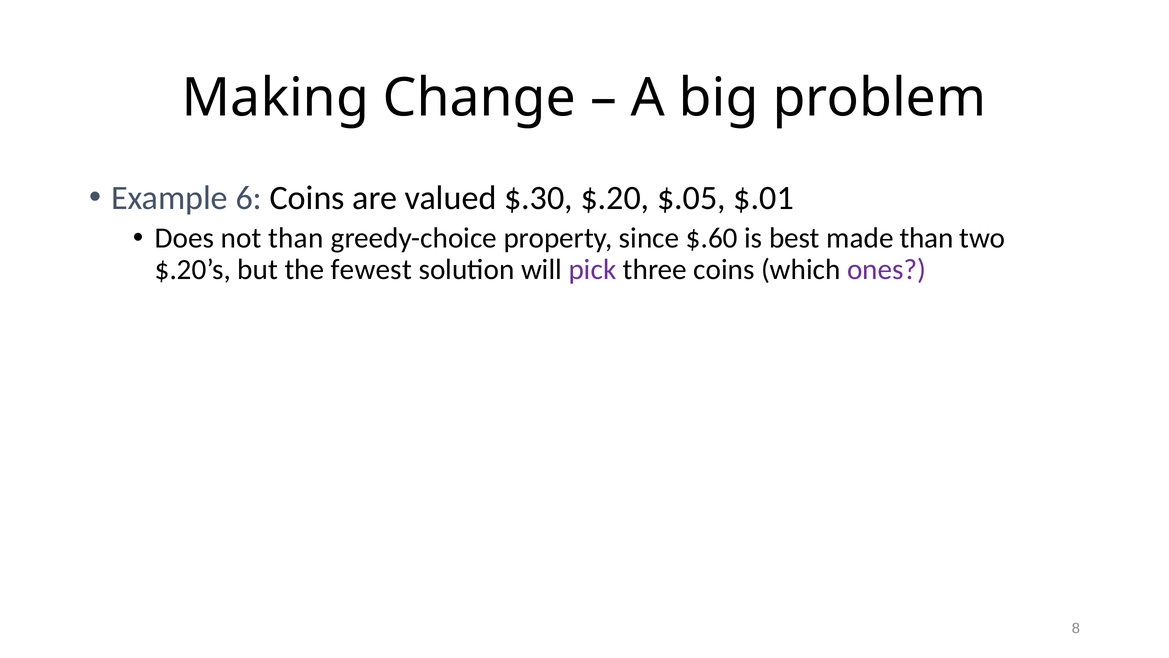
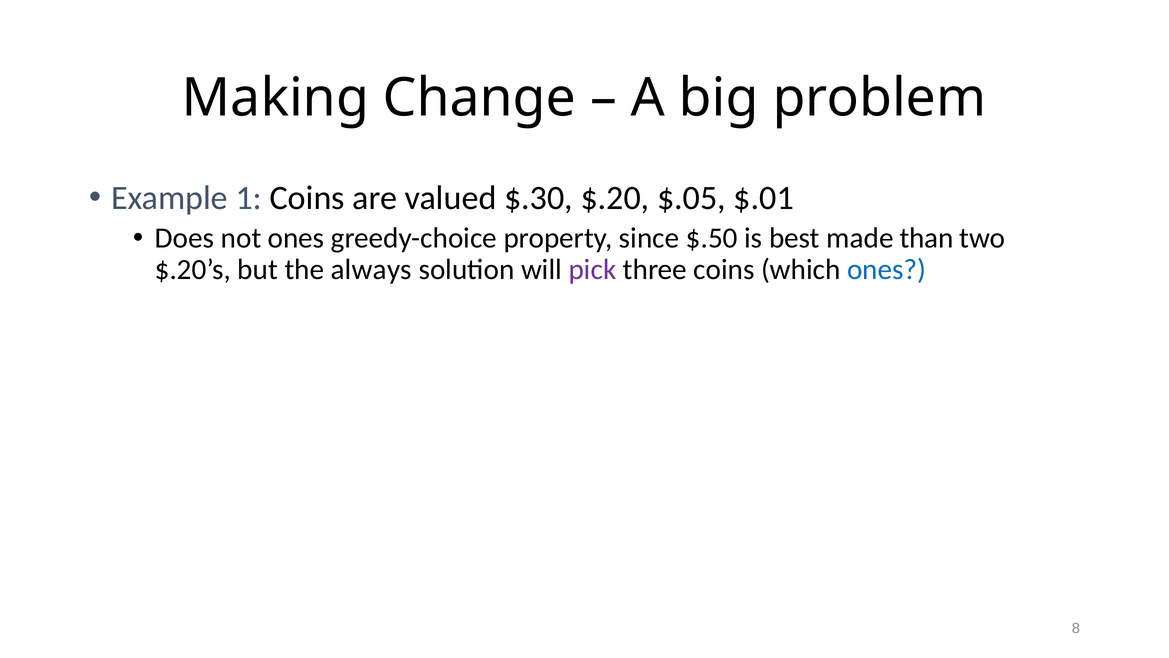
6: 6 -> 1
not than: than -> ones
$.60: $.60 -> $.50
fewest: fewest -> always
ones at (887, 269) colour: purple -> blue
